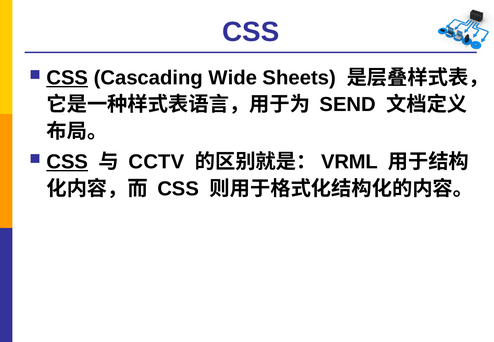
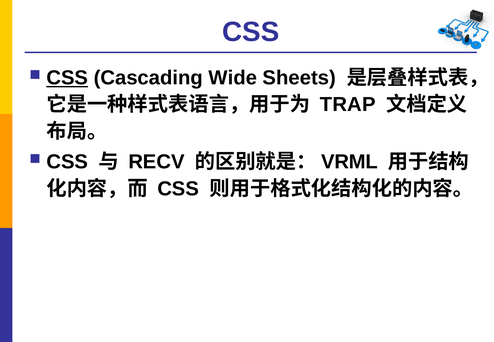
SEND: SEND -> TRAP
CSS at (67, 162) underline: present -> none
CCTV: CCTV -> RECV
